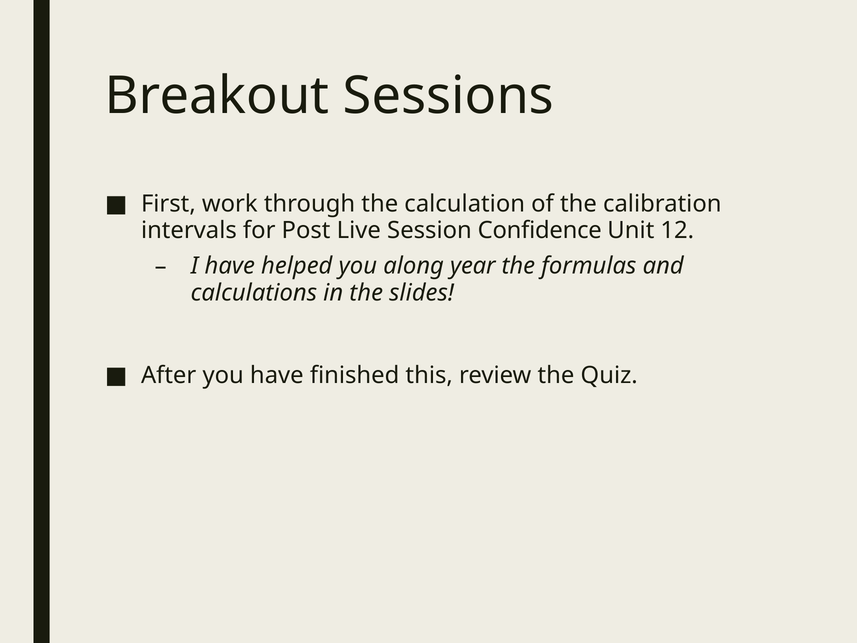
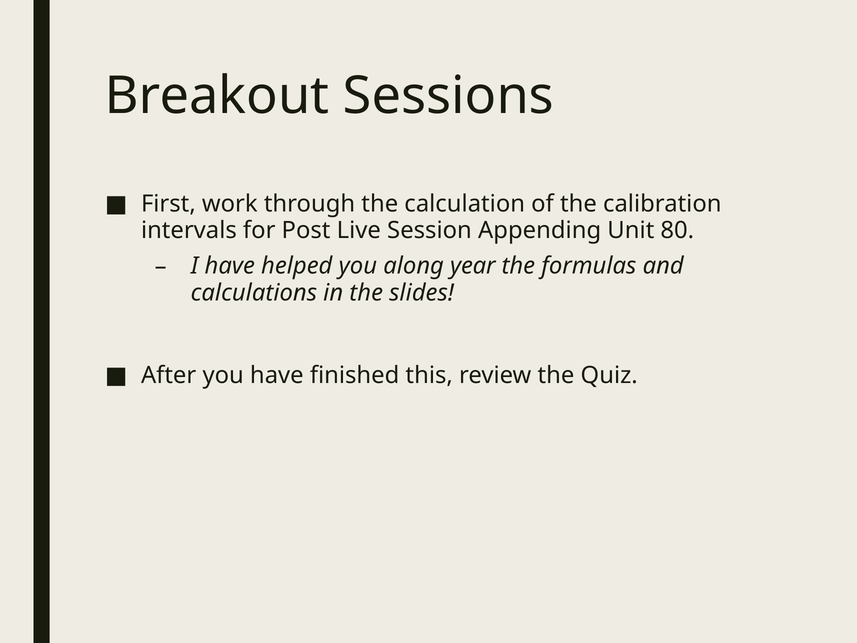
Confidence: Confidence -> Appending
12: 12 -> 80
